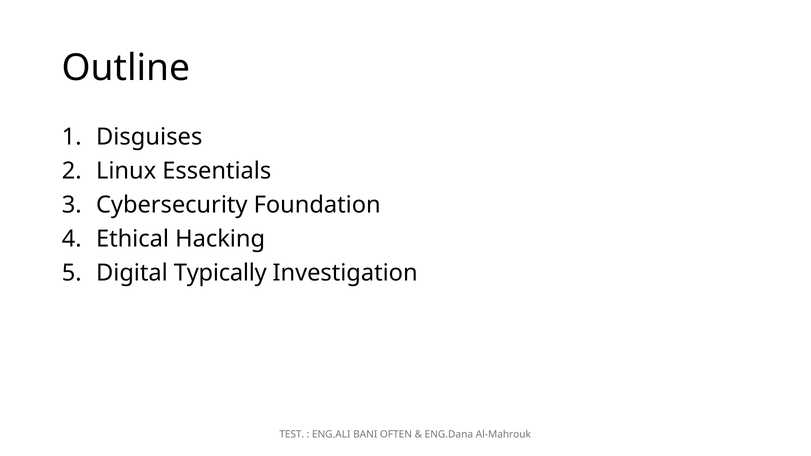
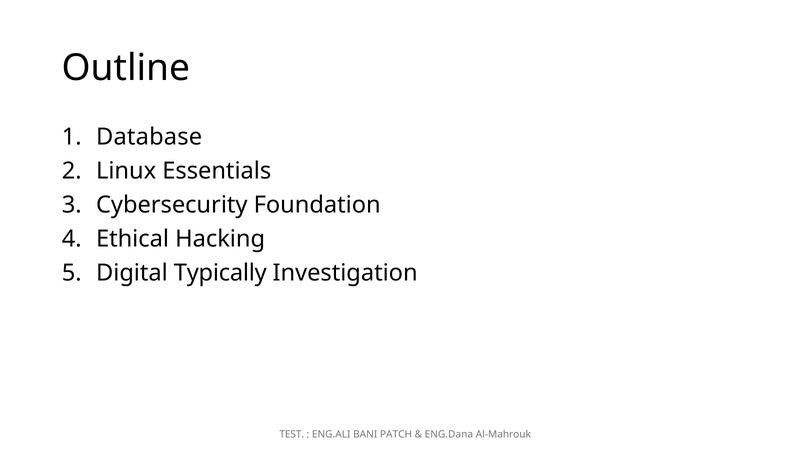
Disguises: Disguises -> Database
OFTEN: OFTEN -> PATCH
